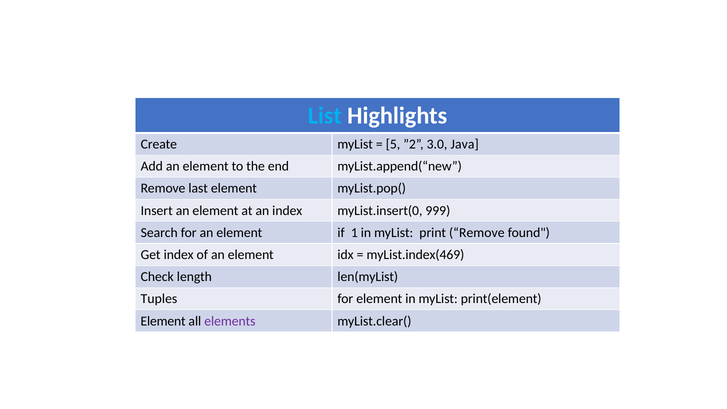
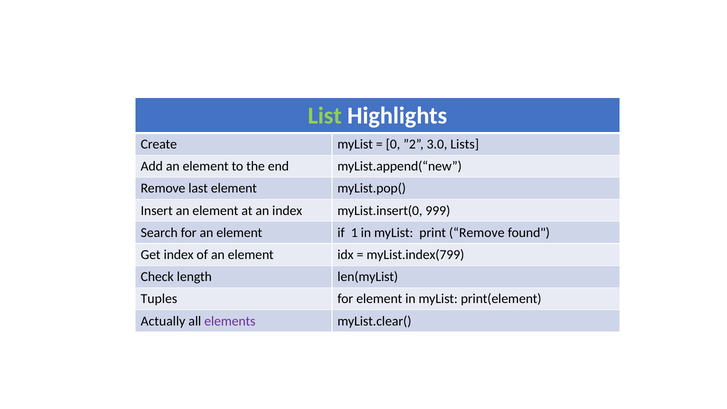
List colour: light blue -> light green
5: 5 -> 0
Java: Java -> Lists
myList.index(469: myList.index(469 -> myList.index(799
Element at (163, 321): Element -> Actually
